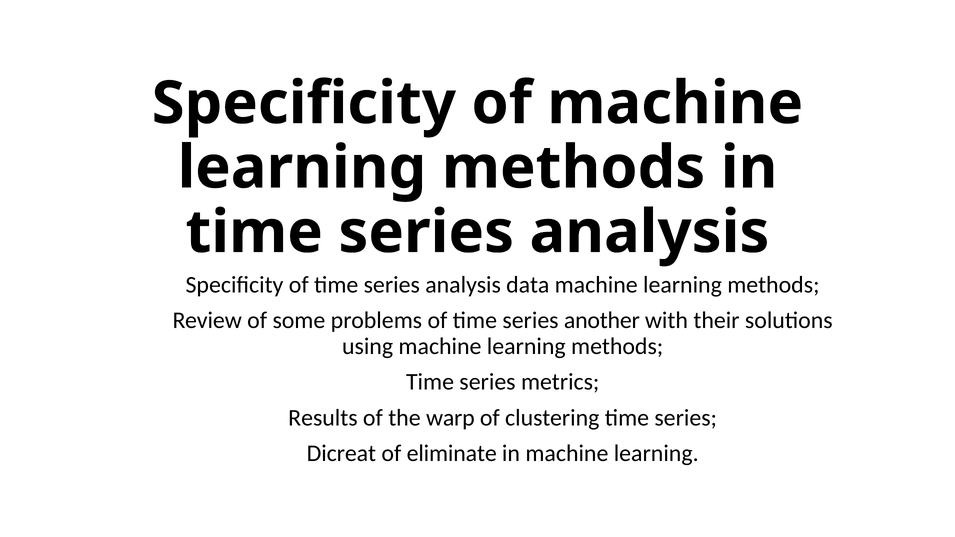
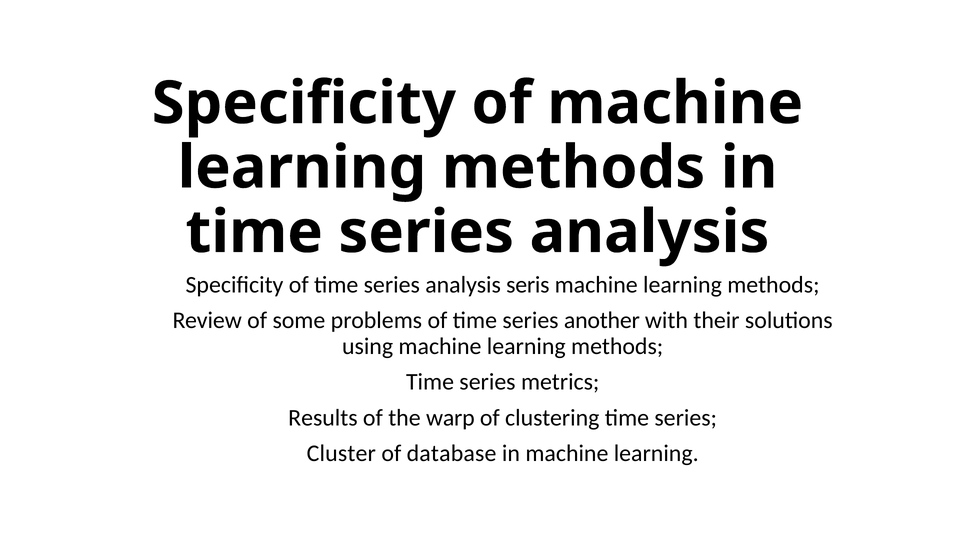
data: data -> seris
Dicreat: Dicreat -> Cluster
eliminate: eliminate -> database
